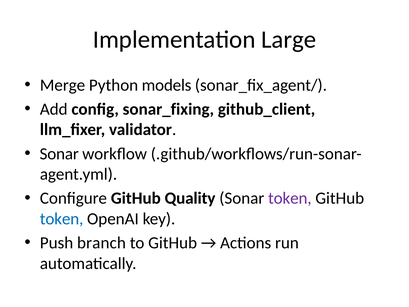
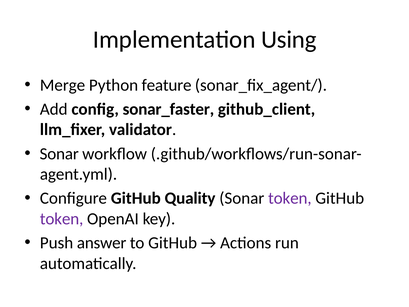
Large: Large -> Using
models: models -> feature
sonar_fixing: sonar_fixing -> sonar_faster
token at (62, 219) colour: blue -> purple
branch: branch -> answer
